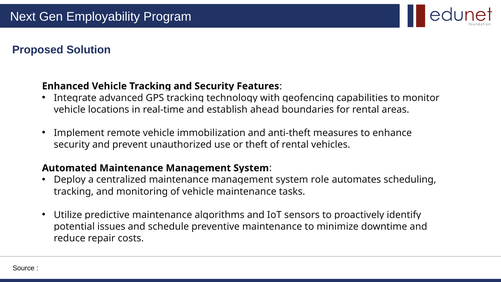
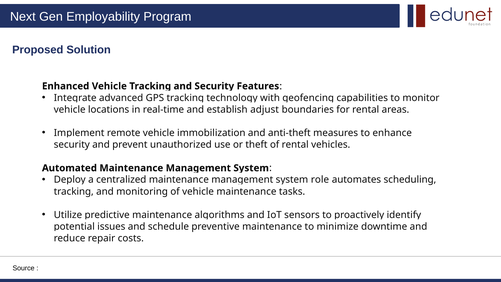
ahead: ahead -> adjust
